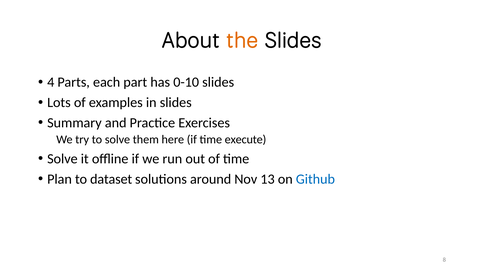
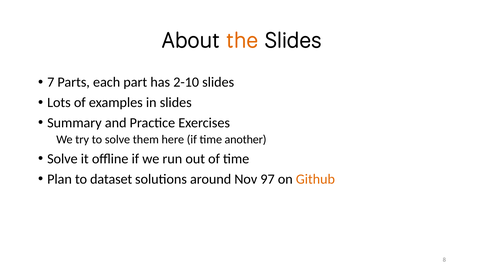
4: 4 -> 7
0-10: 0-10 -> 2-10
execute: execute -> another
13: 13 -> 97
Github colour: blue -> orange
